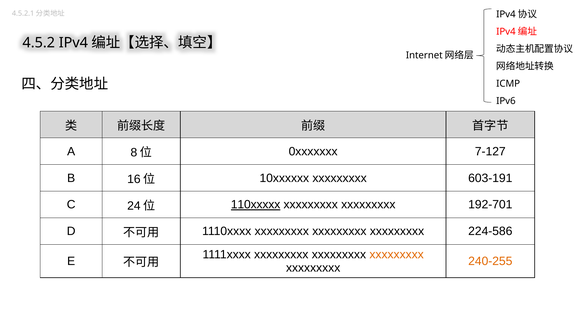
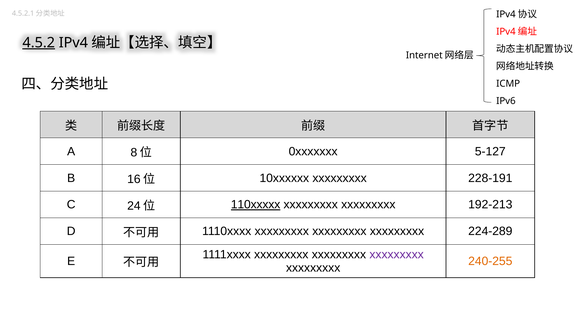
4.5.2 underline: none -> present
7-127: 7-127 -> 5-127
603-191: 603-191 -> 228-191
192-701: 192-701 -> 192-213
224-586: 224-586 -> 224-289
xxxxxxxxx at (397, 255) colour: orange -> purple
